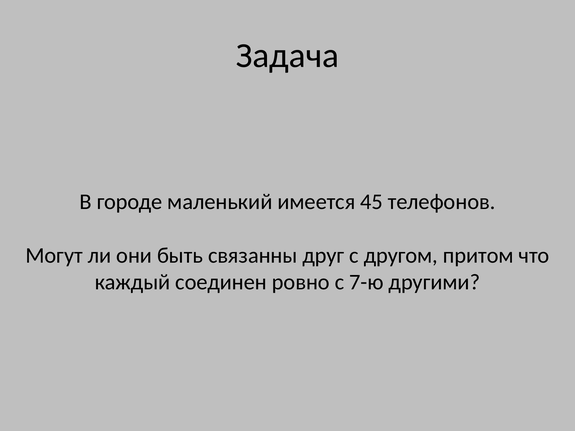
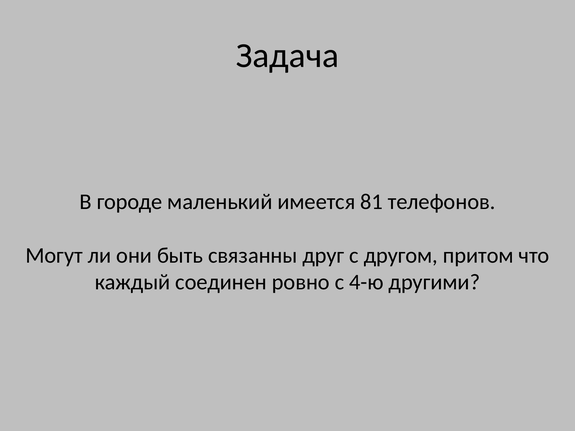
45: 45 -> 81
7-ю: 7-ю -> 4-ю
